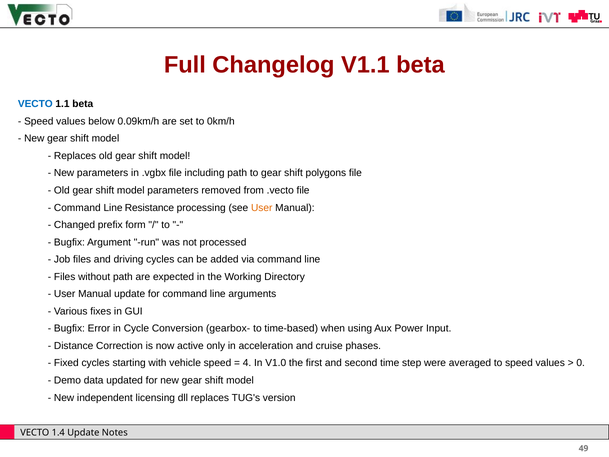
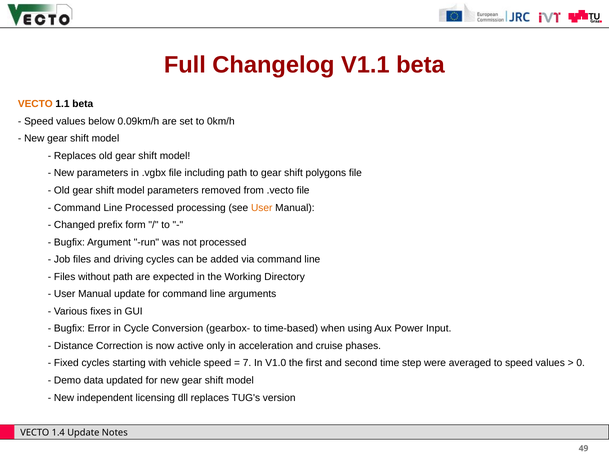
VECTO at (35, 104) colour: blue -> orange
Line Resistance: Resistance -> Processed
4: 4 -> 7
